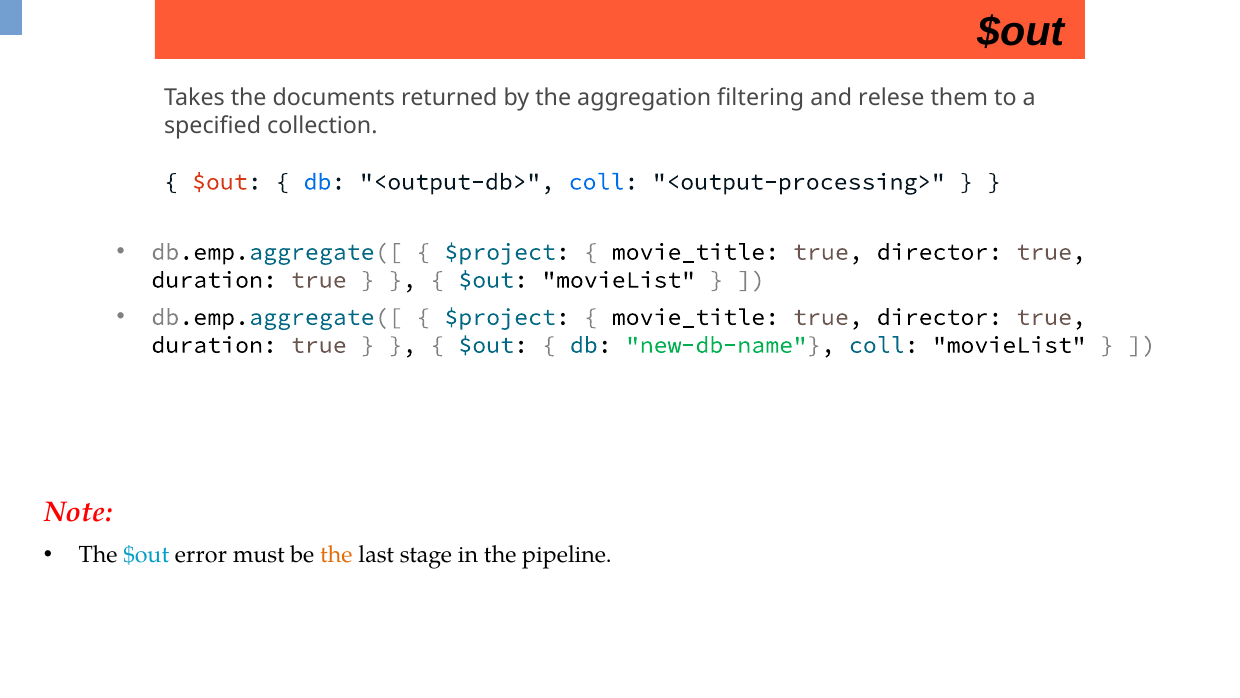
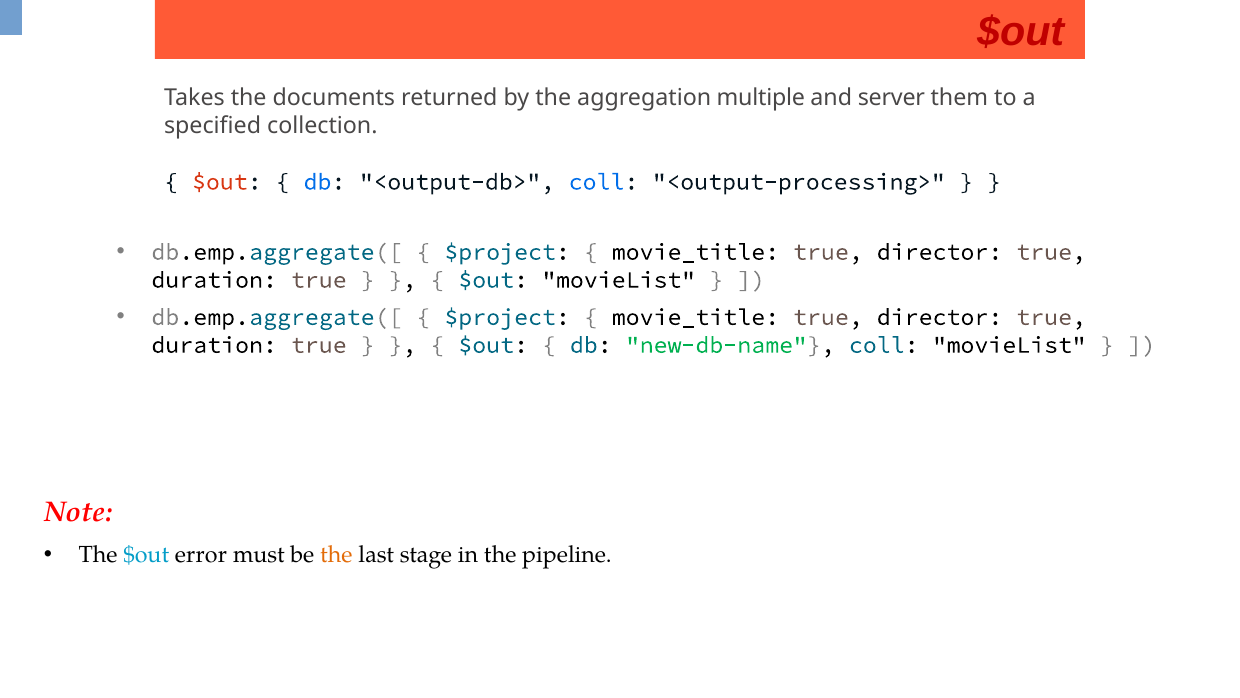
$out at (1021, 32) colour: black -> red
filtering: filtering -> multiple
relese: relese -> server
